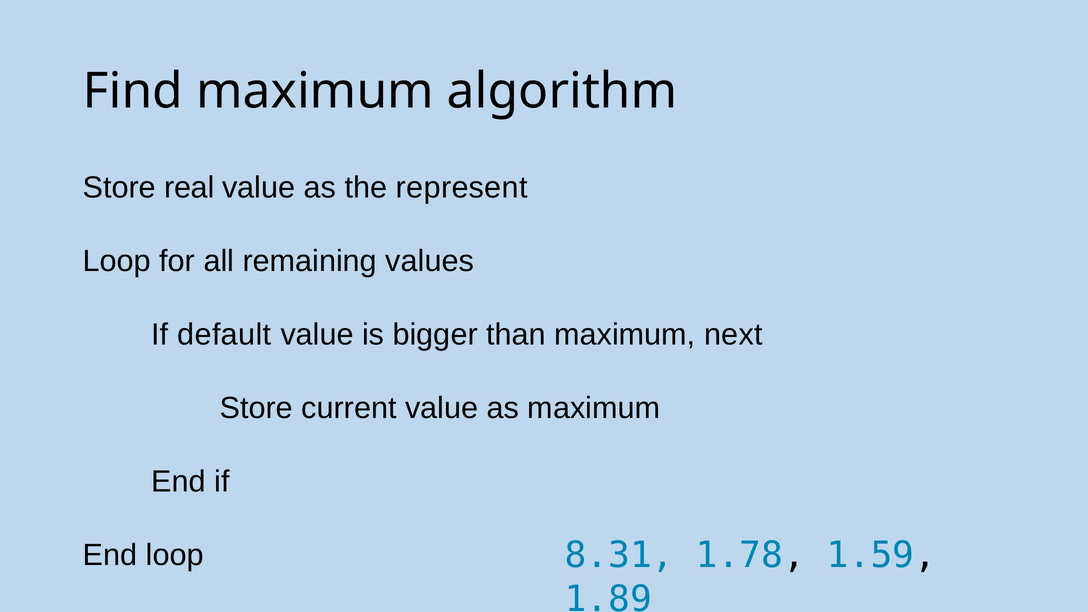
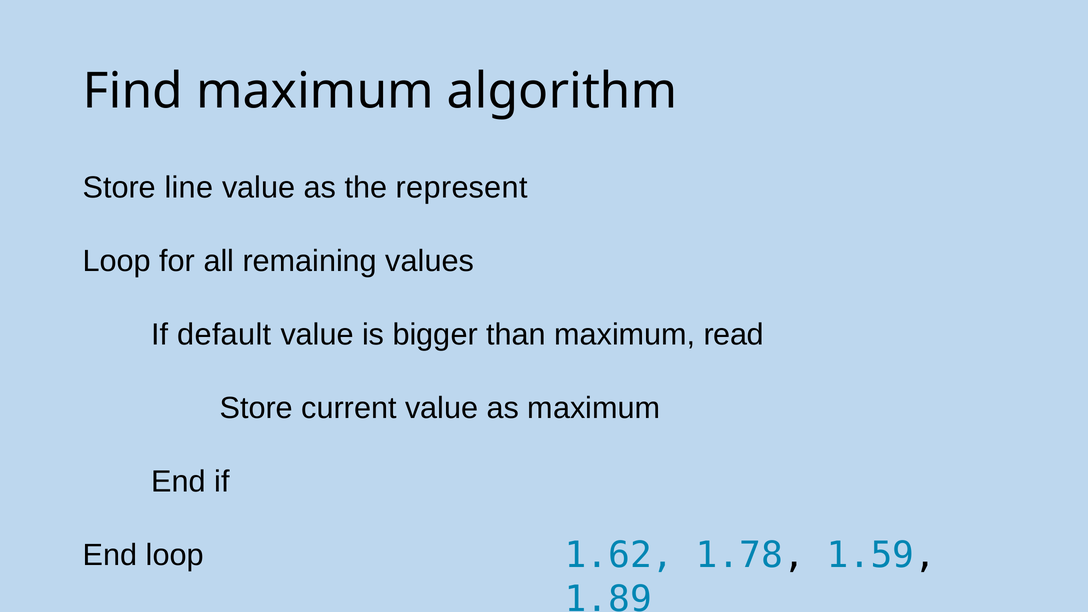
real: real -> line
next: next -> read
8.31: 8.31 -> 1.62
